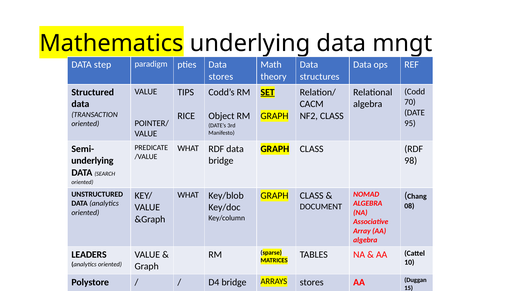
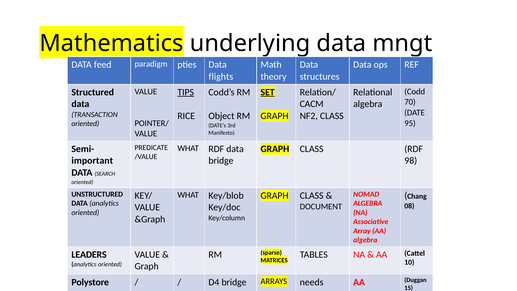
step: step -> feed
stores at (221, 76): stores -> flights
TIPS underline: none -> present
underlying at (92, 161): underlying -> important
ARRAYS stores: stores -> needs
